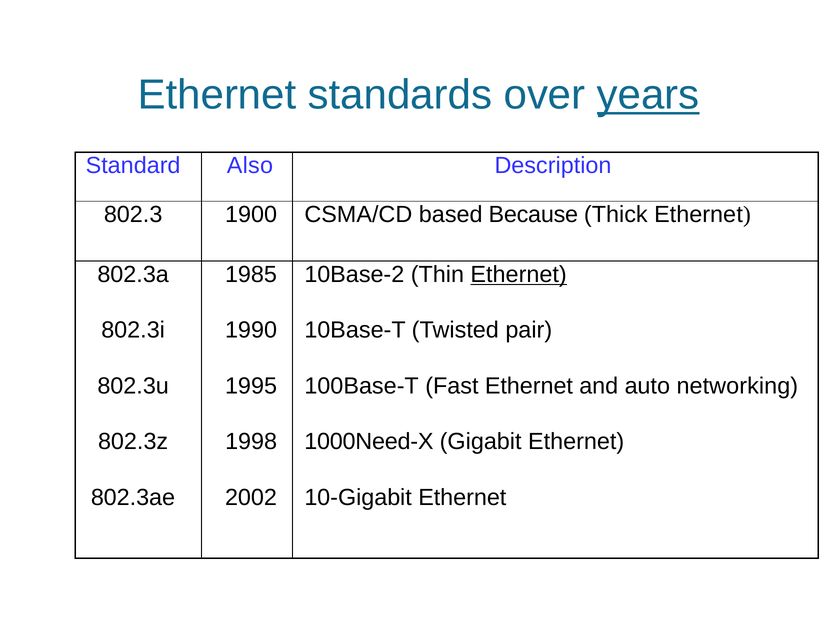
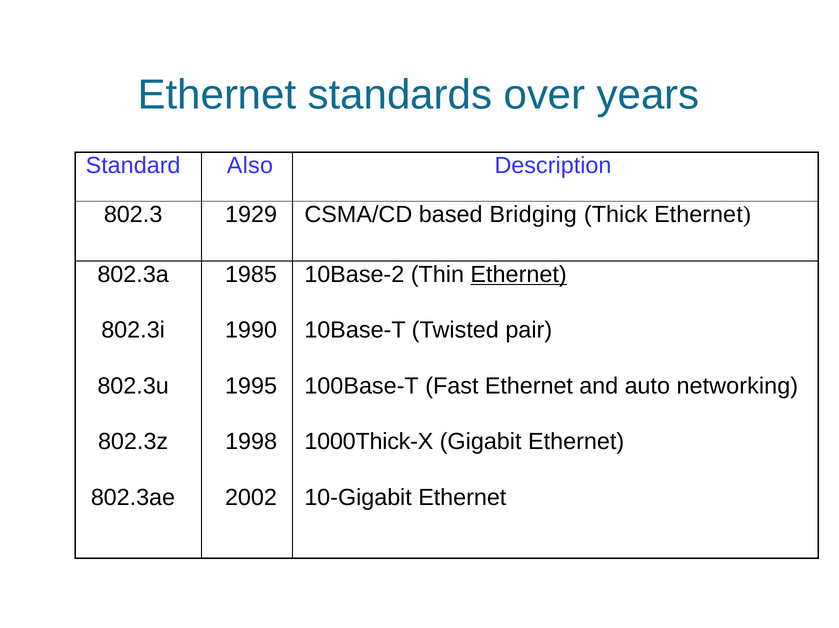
years underline: present -> none
1900: 1900 -> 1929
Because: Because -> Bridging
1000Need-X: 1000Need-X -> 1000Thick-X
